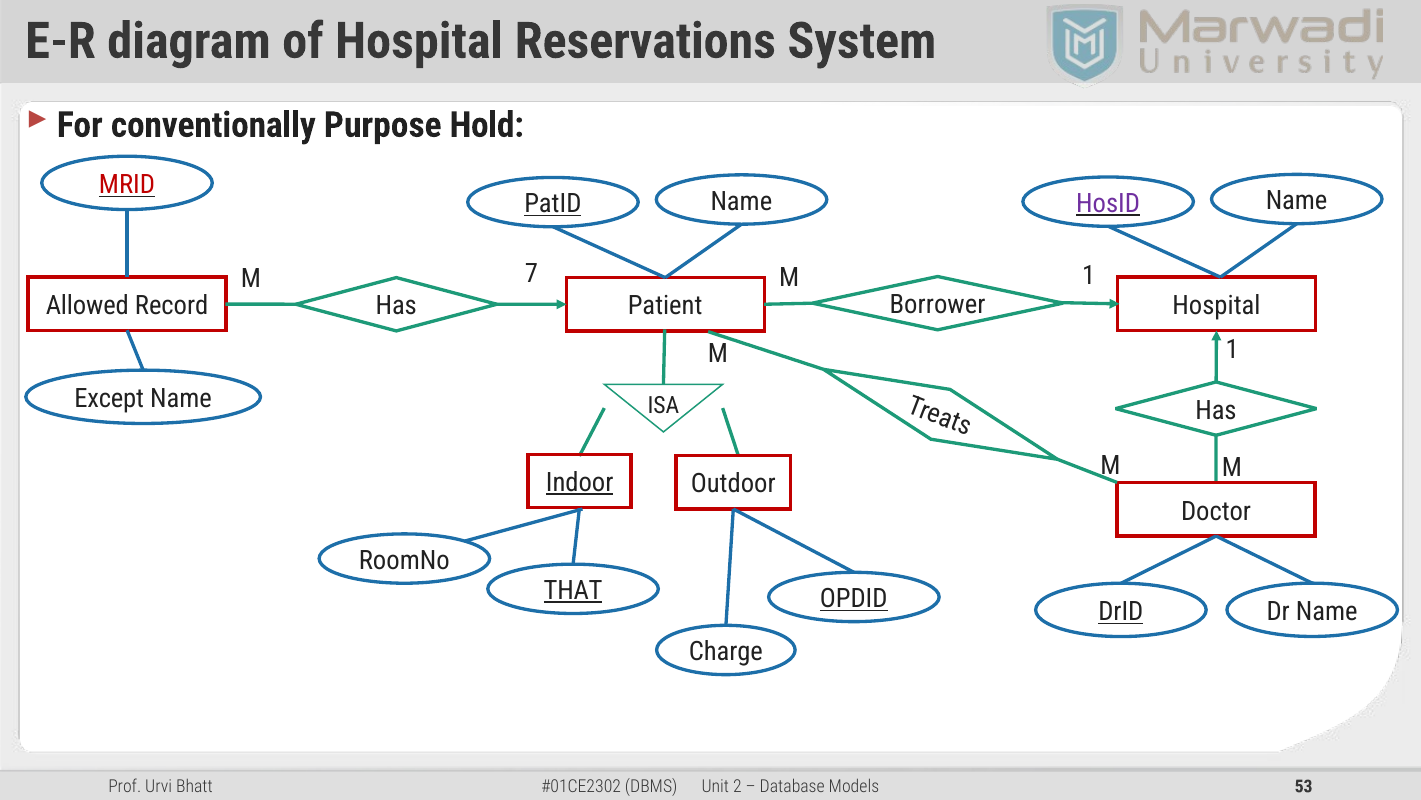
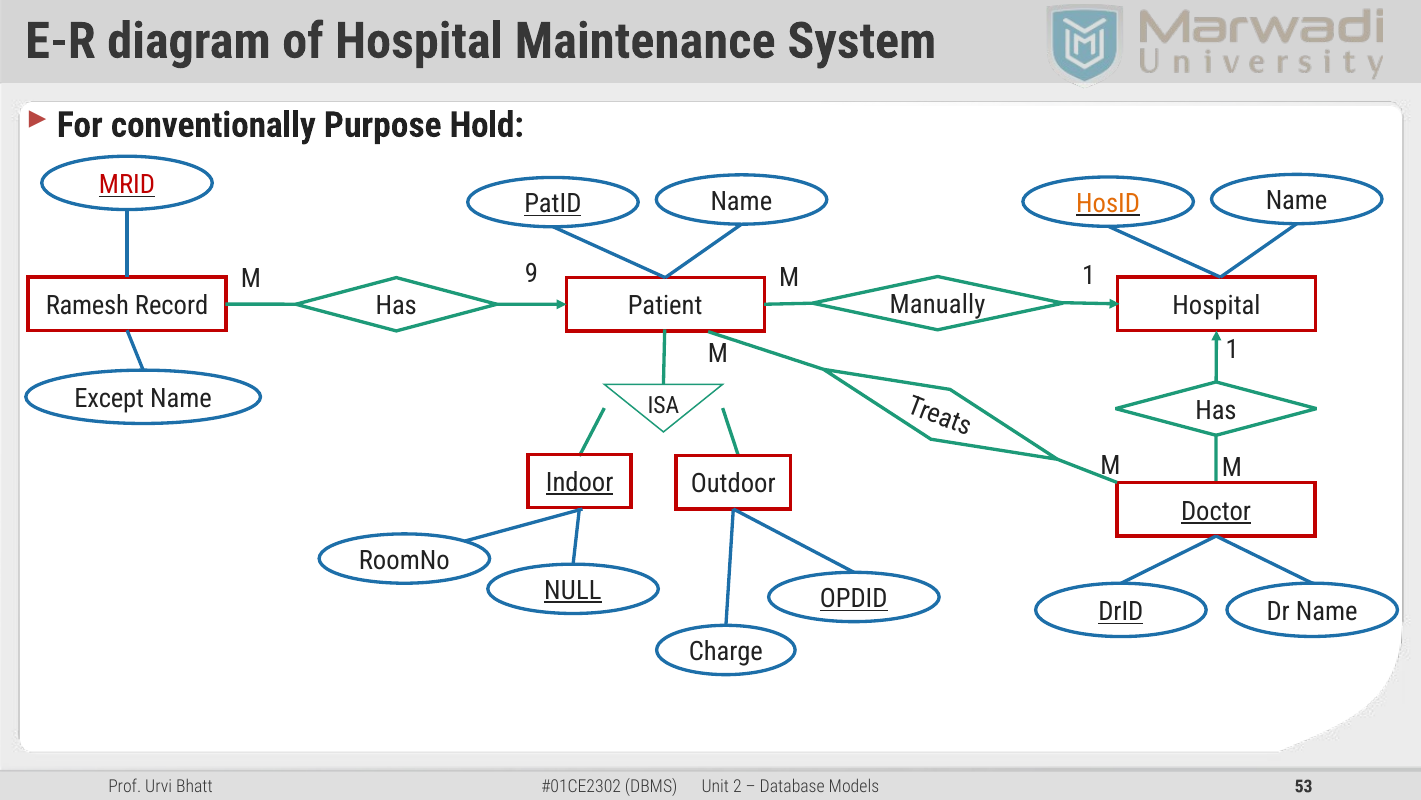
Reservations: Reservations -> Maintenance
HosID colour: purple -> orange
7: 7 -> 9
Borrower: Borrower -> Manually
Allowed: Allowed -> Ramesh
Doctor underline: none -> present
THAT: THAT -> NULL
